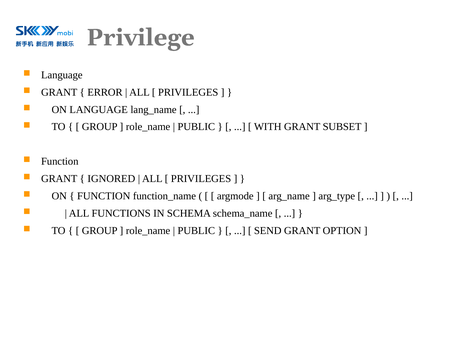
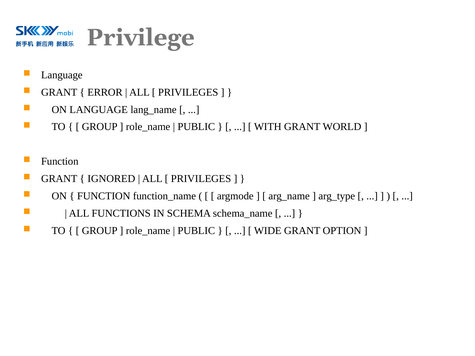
SUBSET: SUBSET -> WORLD
SEND: SEND -> WIDE
